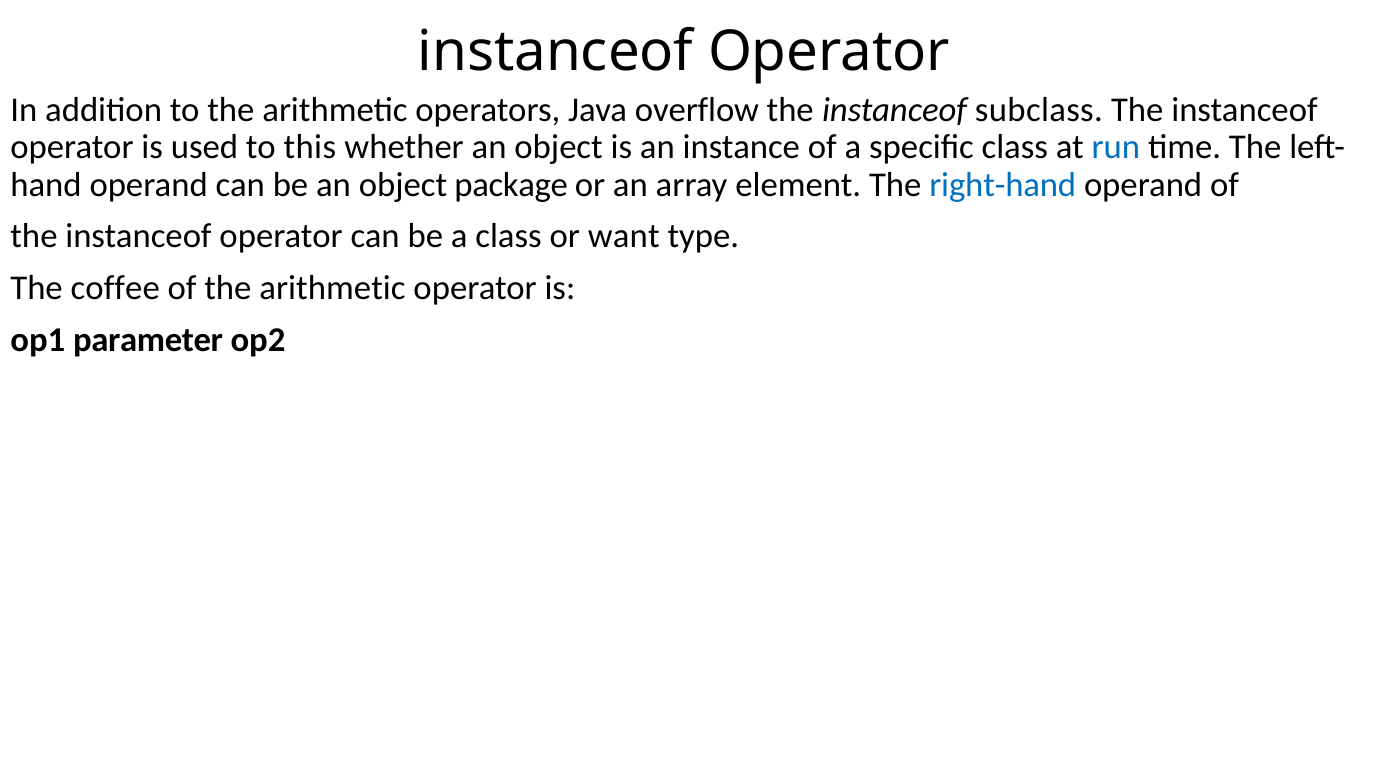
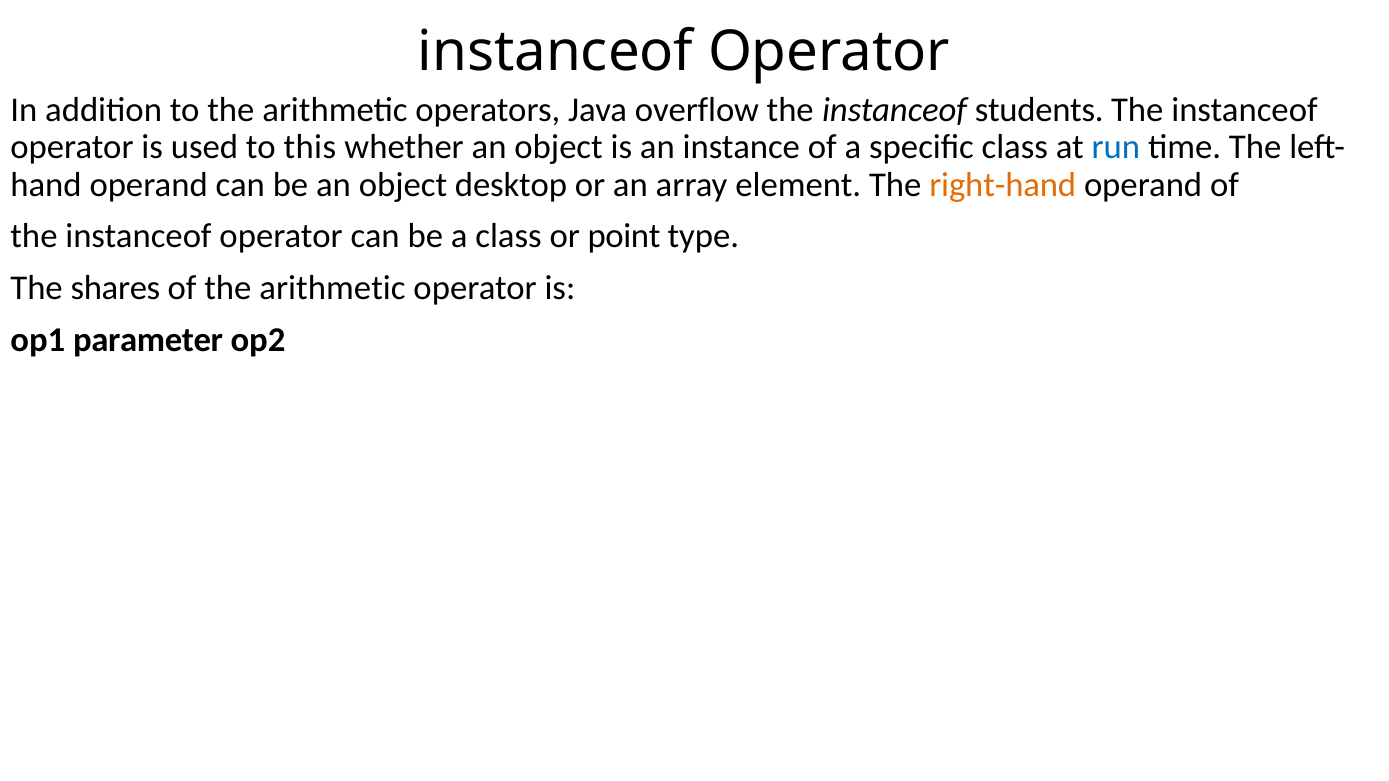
subclass: subclass -> students
package: package -> desktop
right-hand colour: blue -> orange
want: want -> point
coffee: coffee -> shares
